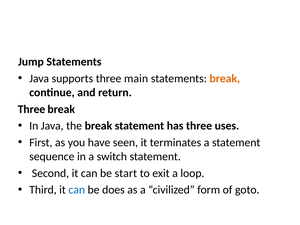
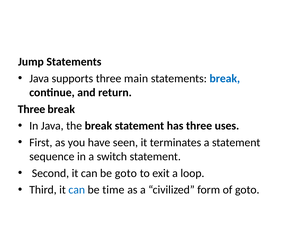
break at (225, 78) colour: orange -> blue
be start: start -> goto
does: does -> time
